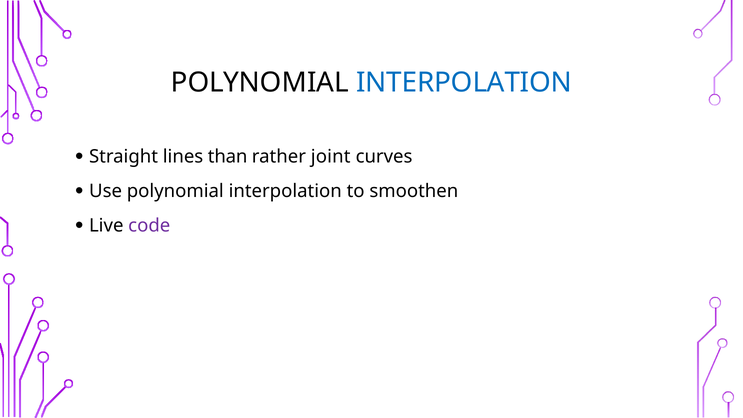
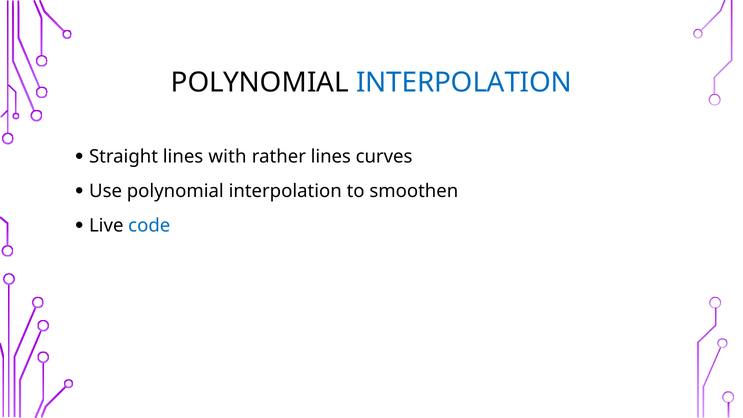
than: than -> with
rather joint: joint -> lines
code colour: purple -> blue
